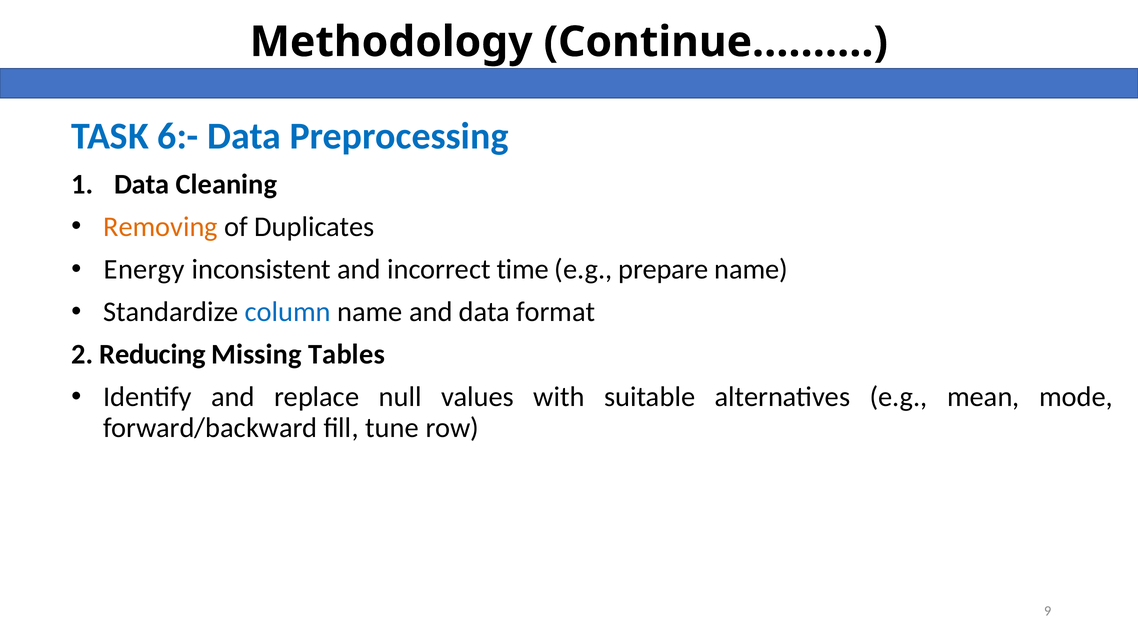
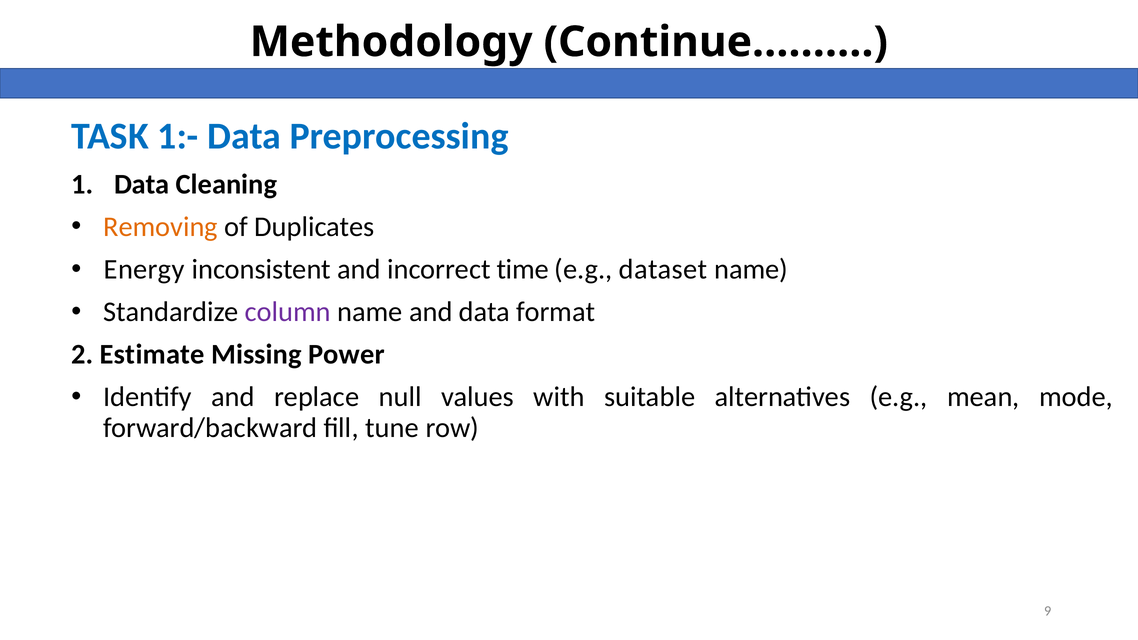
6:-: 6:- -> 1:-
prepare: prepare -> dataset
column colour: blue -> purple
Reducing: Reducing -> Estimate
Tables: Tables -> Power
